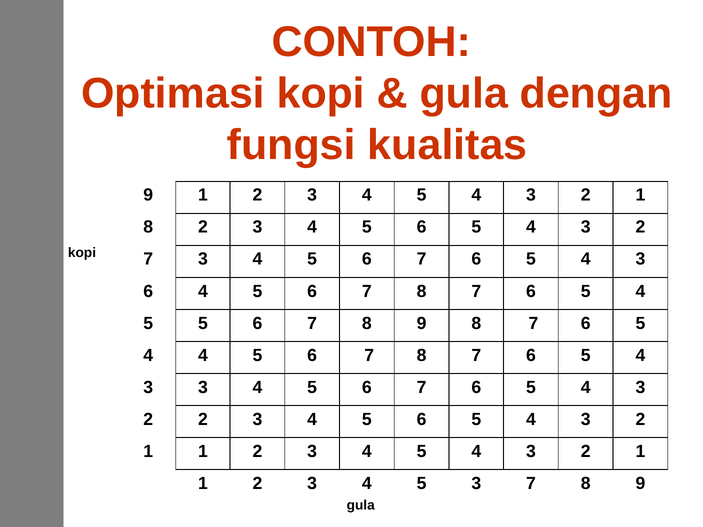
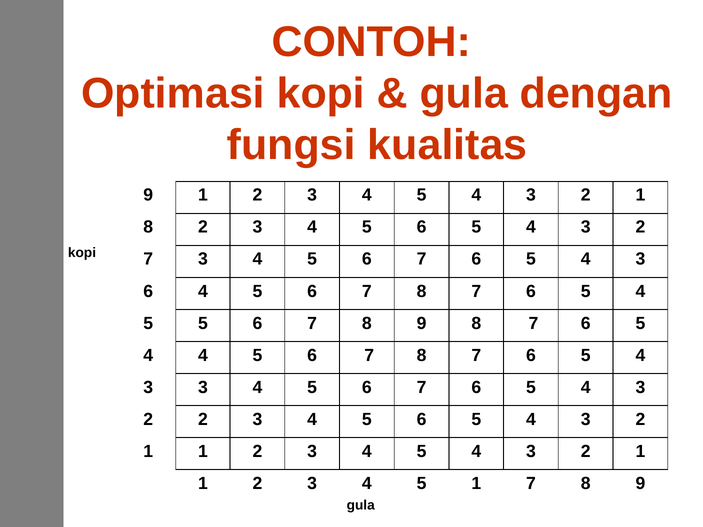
5 3: 3 -> 1
